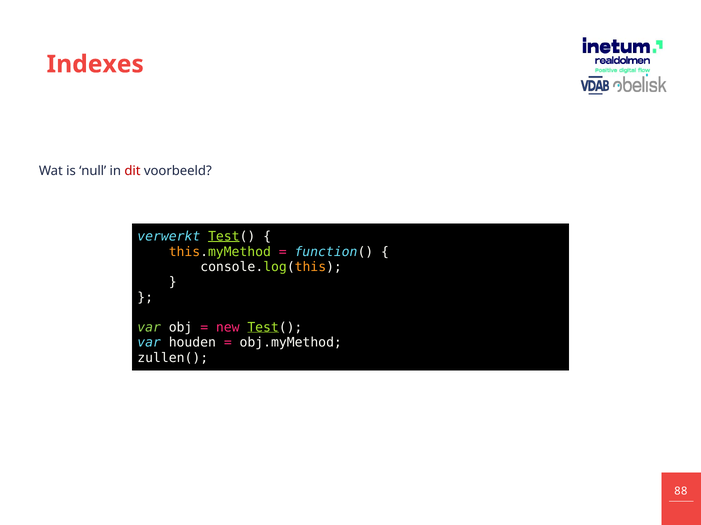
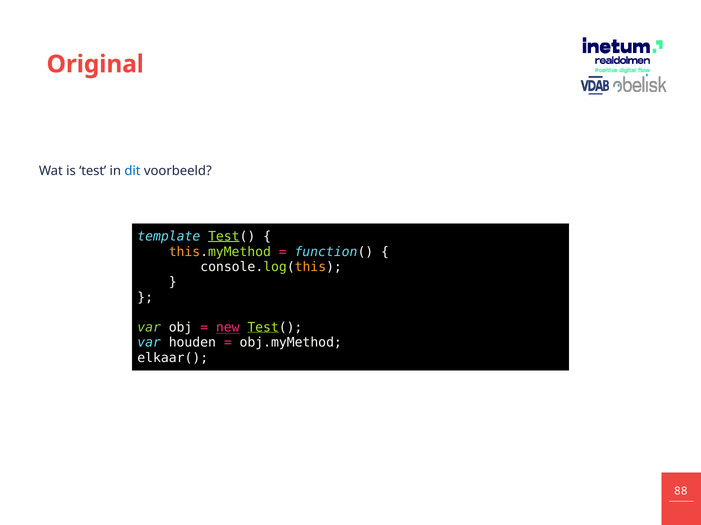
Indexes: Indexes -> Original
null: null -> test
dit colour: red -> blue
verwerkt: verwerkt -> template
new underline: none -> present
zullen(: zullen( -> elkaar(
